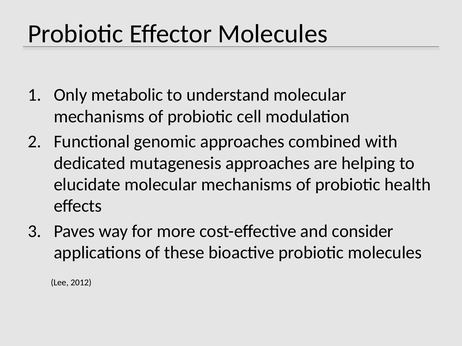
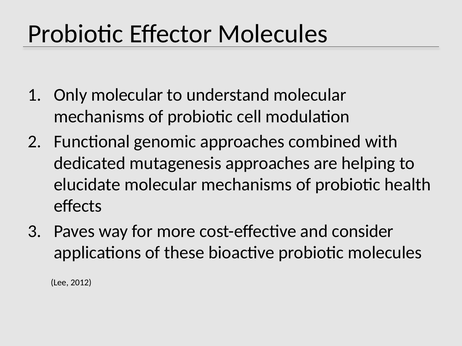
Only metabolic: metabolic -> molecular
